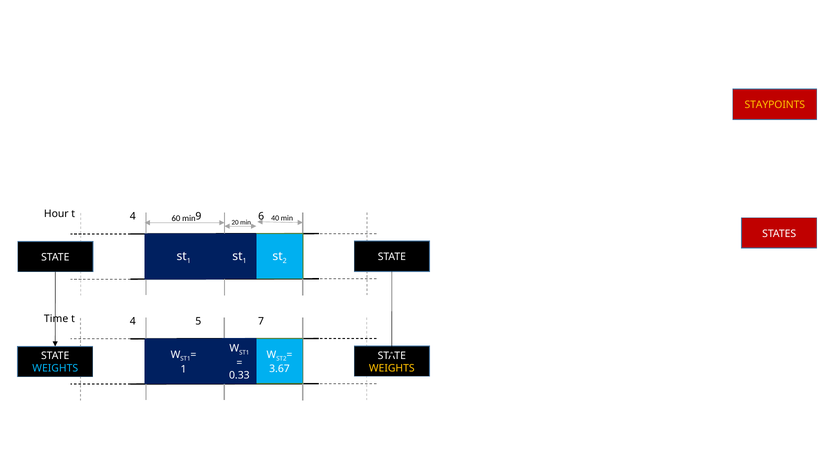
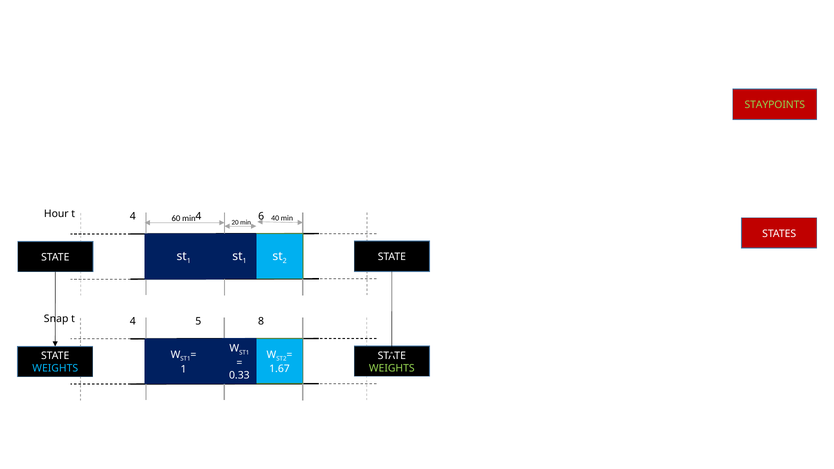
STAYPOINTS colour: yellow -> light green
4 9: 9 -> 4
Time: Time -> Snap
7: 7 -> 8
WEIGHTS at (392, 368) colour: yellow -> light green
3.67: 3.67 -> 1.67
